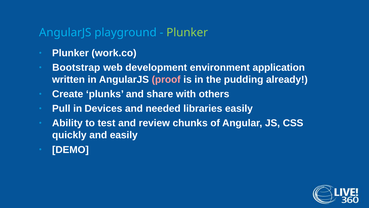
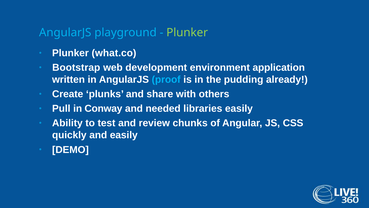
work.co: work.co -> what.co
proof colour: pink -> light blue
Devices: Devices -> Conway
